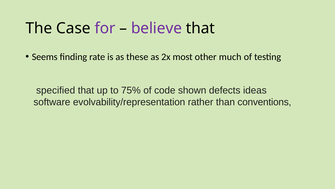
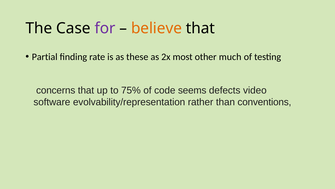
believe colour: purple -> orange
Seems: Seems -> Partial
specified: specified -> concerns
shown: shown -> seems
ideas: ideas -> video
